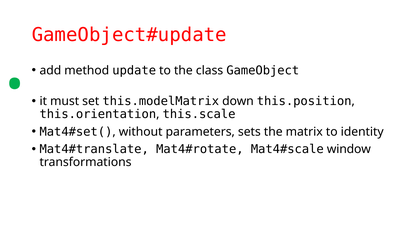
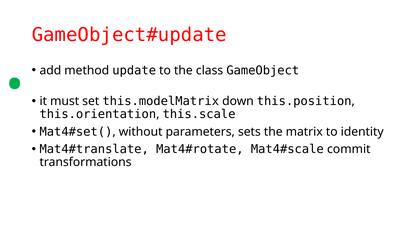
window: window -> commit
